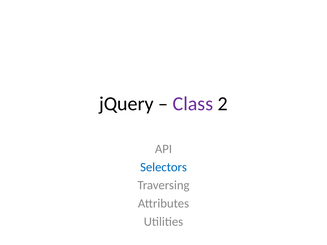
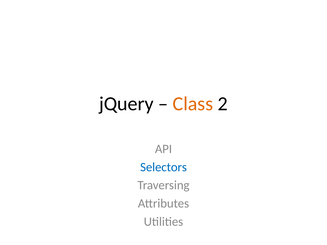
Class colour: purple -> orange
